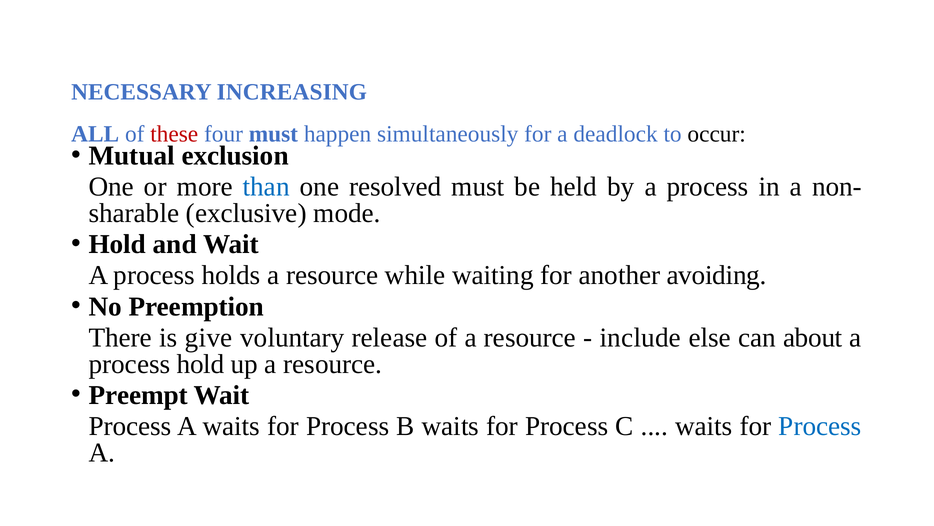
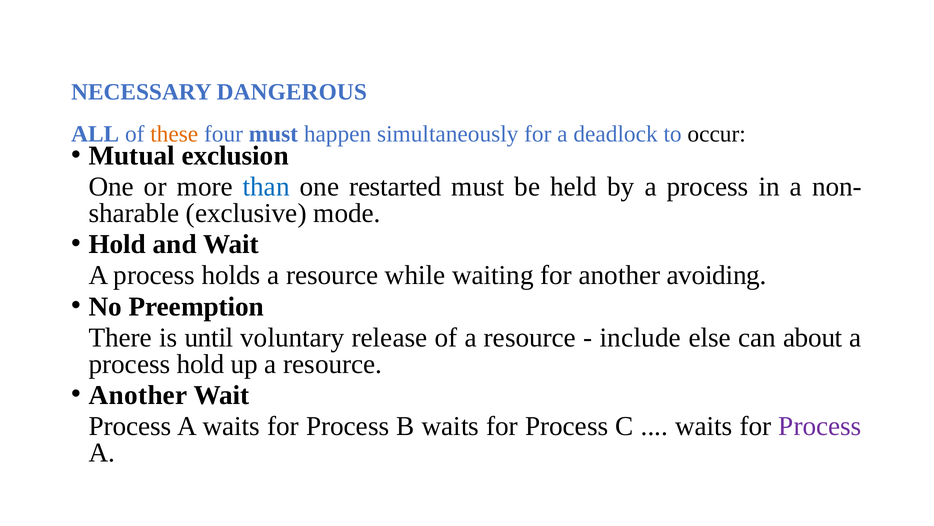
INCREASING: INCREASING -> DANGEROUS
these colour: red -> orange
resolved: resolved -> restarted
give: give -> until
Preempt at (138, 395): Preempt -> Another
Process at (820, 426) colour: blue -> purple
